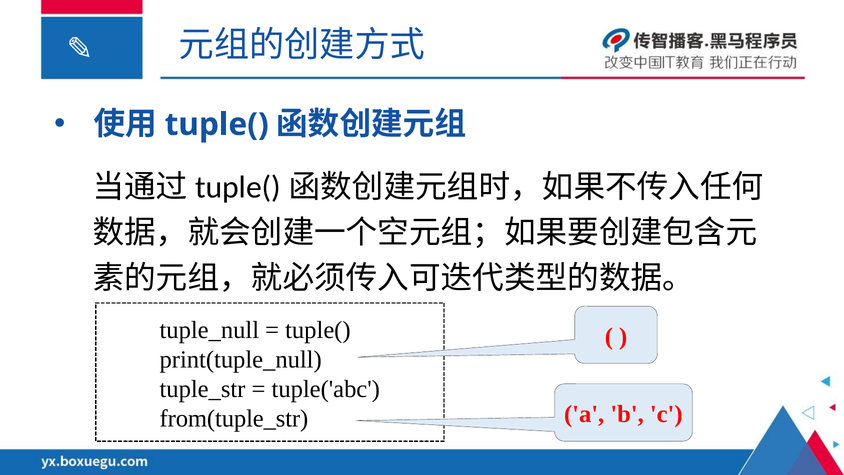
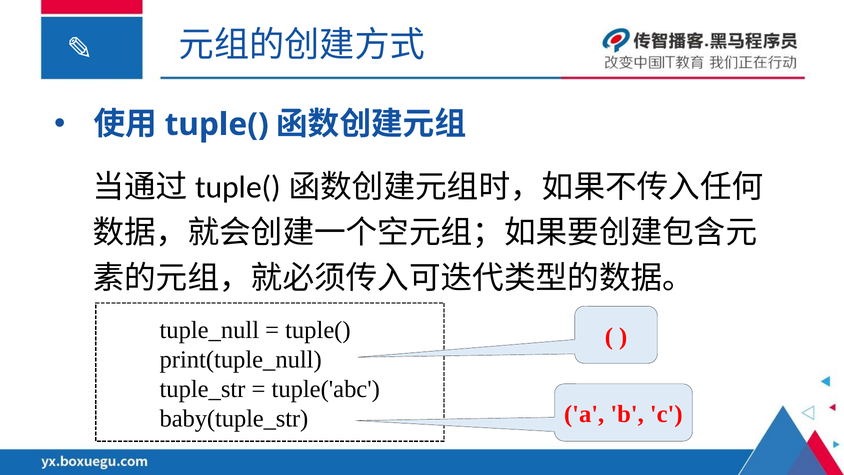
from(tuple_str: from(tuple_str -> baby(tuple_str
